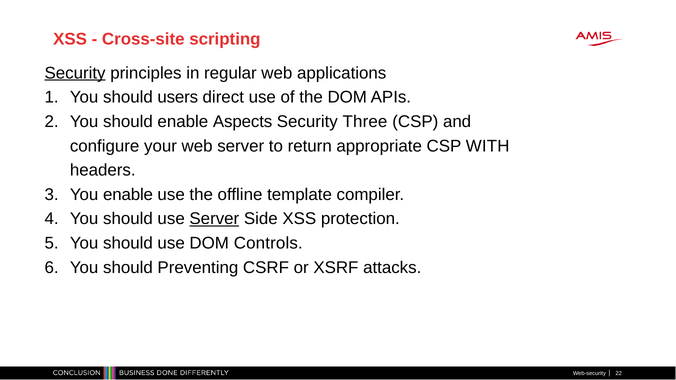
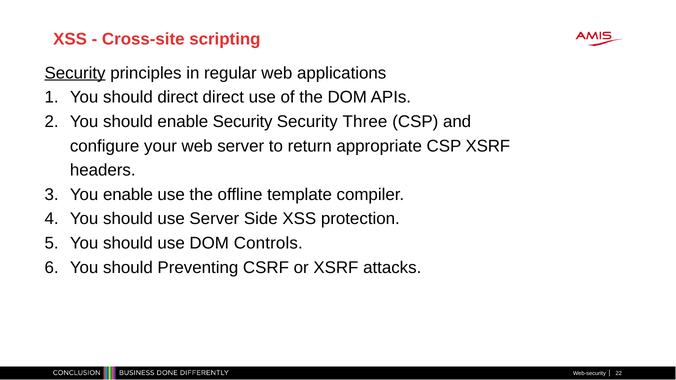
should users: users -> direct
enable Aspects: Aspects -> Security
CSP WITH: WITH -> XSRF
Server at (214, 219) underline: present -> none
